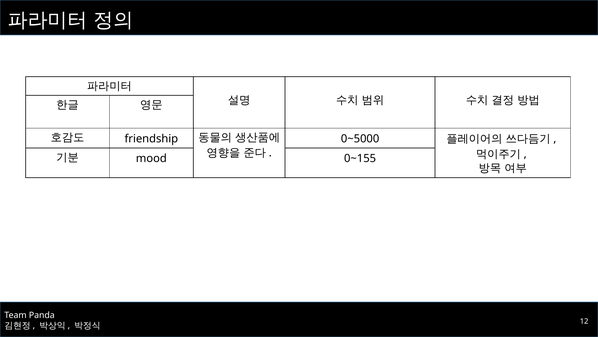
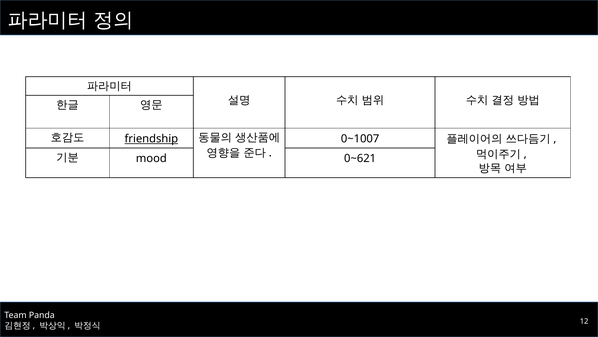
friendship underline: none -> present
0~5000: 0~5000 -> 0~1007
0~155: 0~155 -> 0~621
